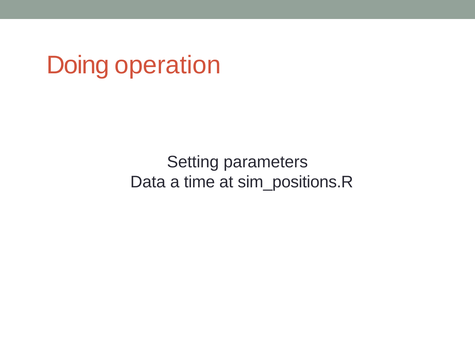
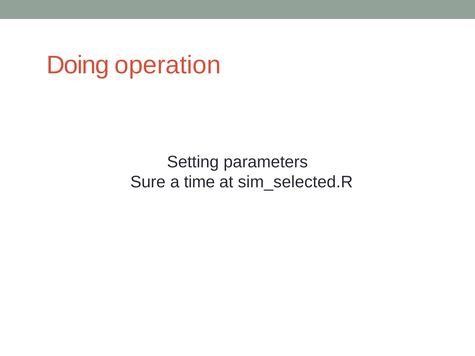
Data: Data -> Sure
sim_positions.R: sim_positions.R -> sim_selected.R
